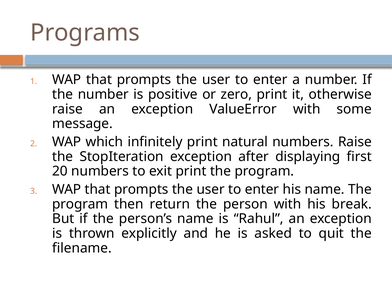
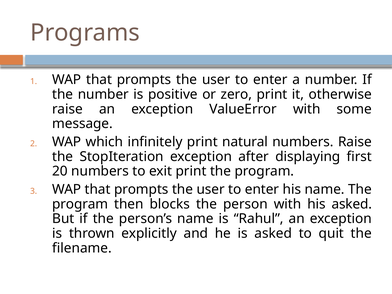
return: return -> blocks
his break: break -> asked
